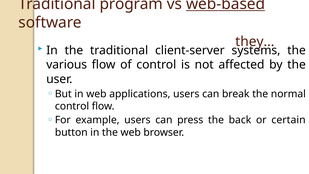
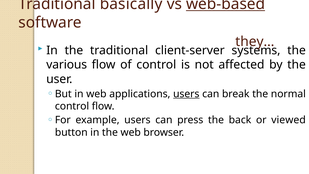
program: program -> basically
users at (186, 94) underline: none -> present
certain: certain -> viewed
